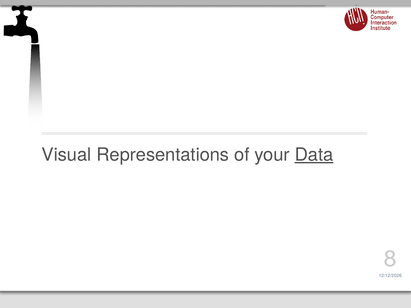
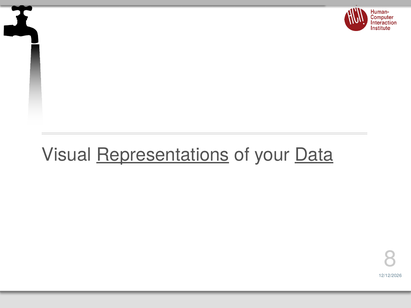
Representations underline: none -> present
